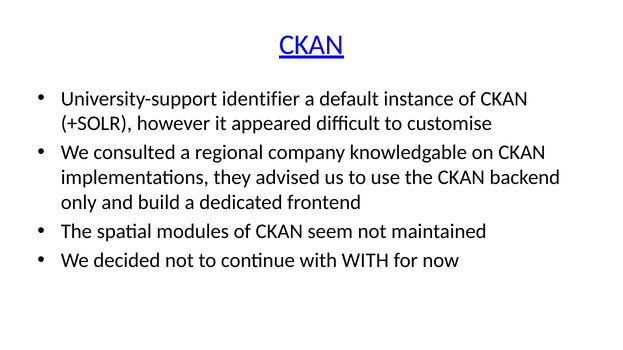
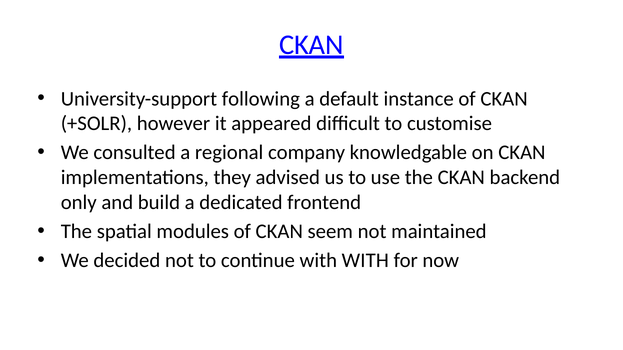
identifier: identifier -> following
